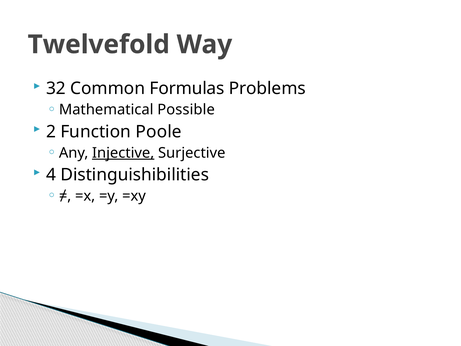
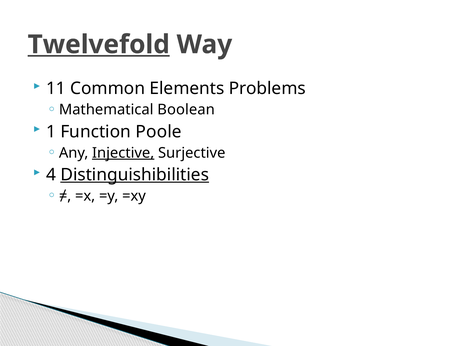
Twelvefold underline: none -> present
32: 32 -> 11
Formulas: Formulas -> Elements
Possible: Possible -> Boolean
2: 2 -> 1
Distinguishibilities underline: none -> present
